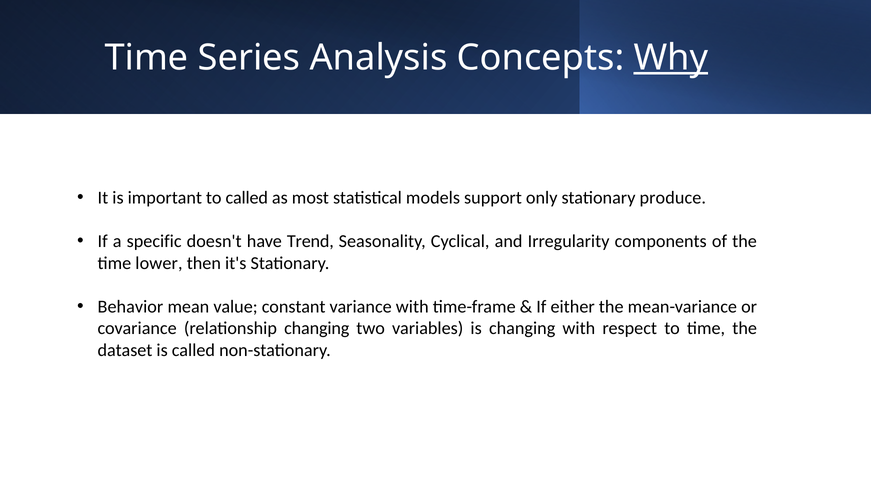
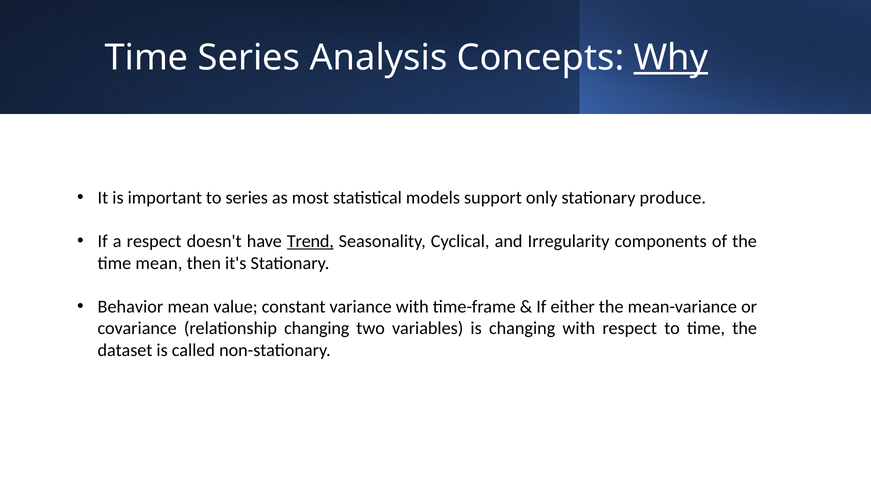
to called: called -> series
a specific: specific -> respect
Trend underline: none -> present
time lower: lower -> mean
